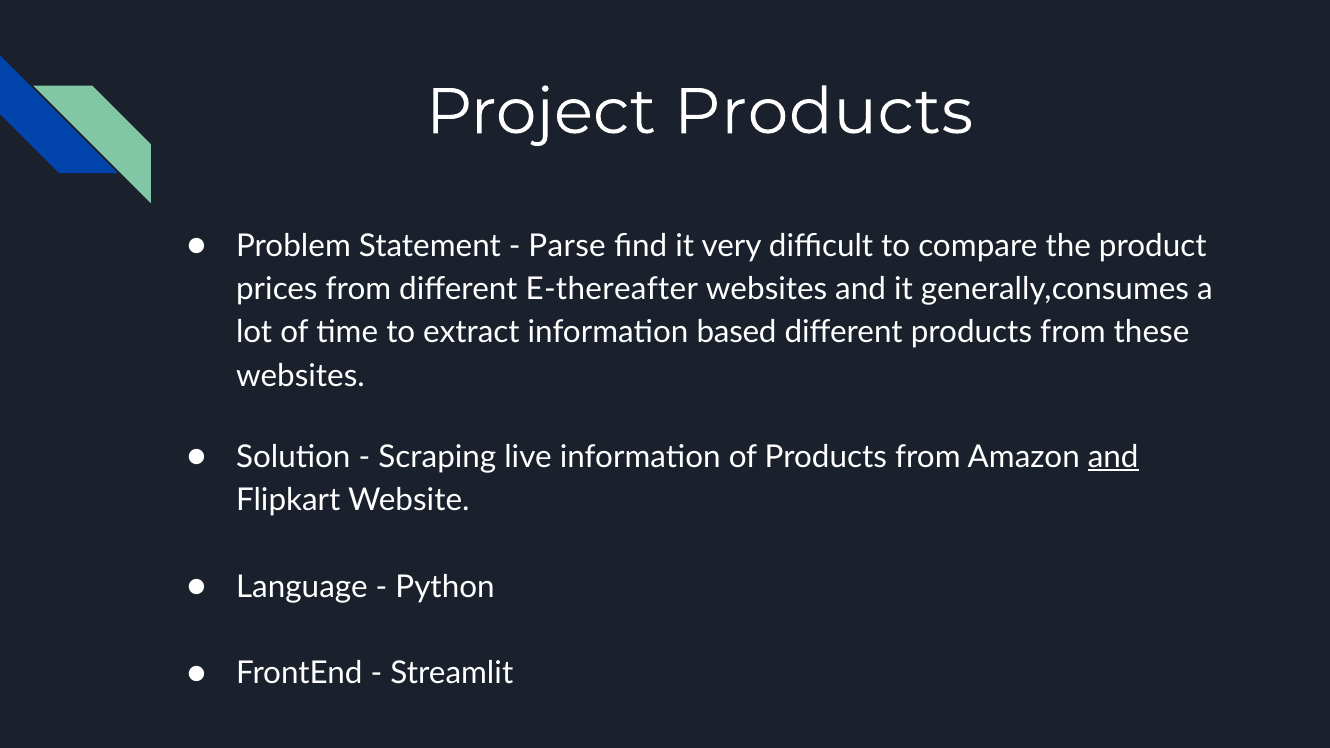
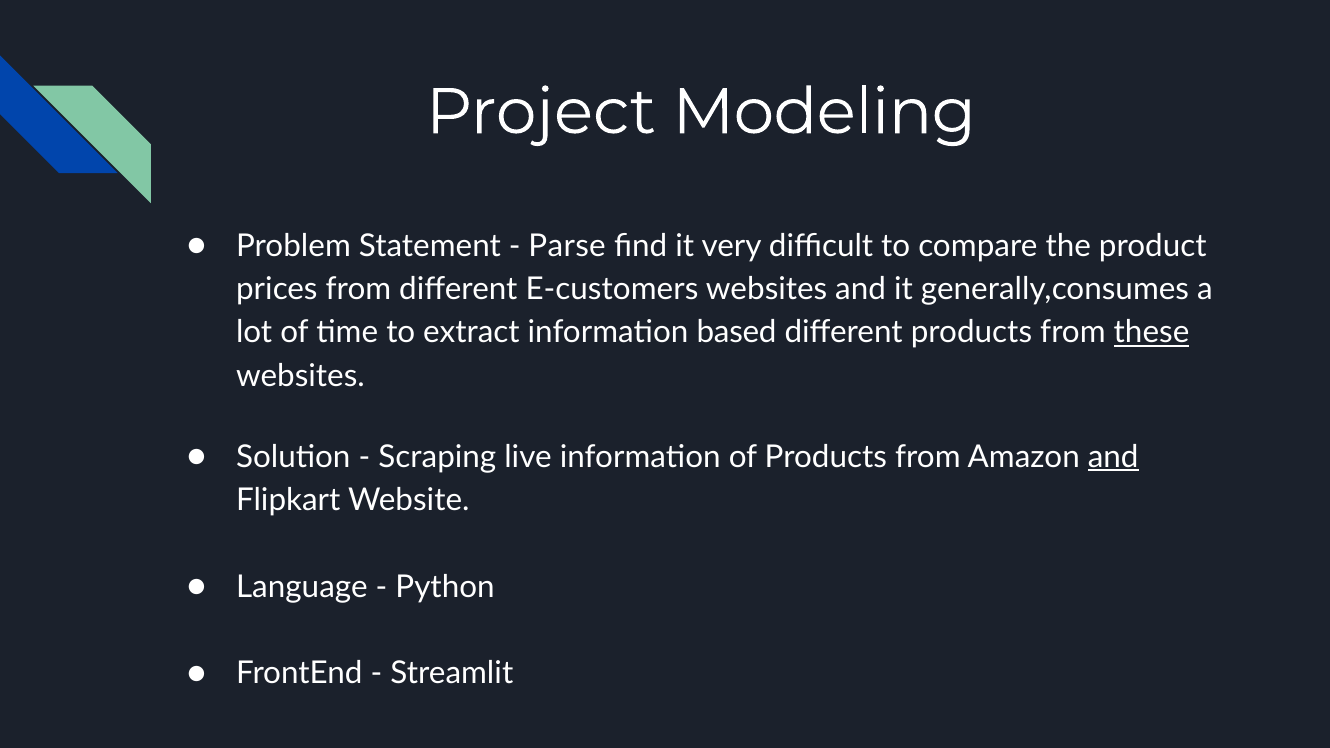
Project Products: Products -> Modeling
E-thereafter: E-thereafter -> E-customers
these underline: none -> present
